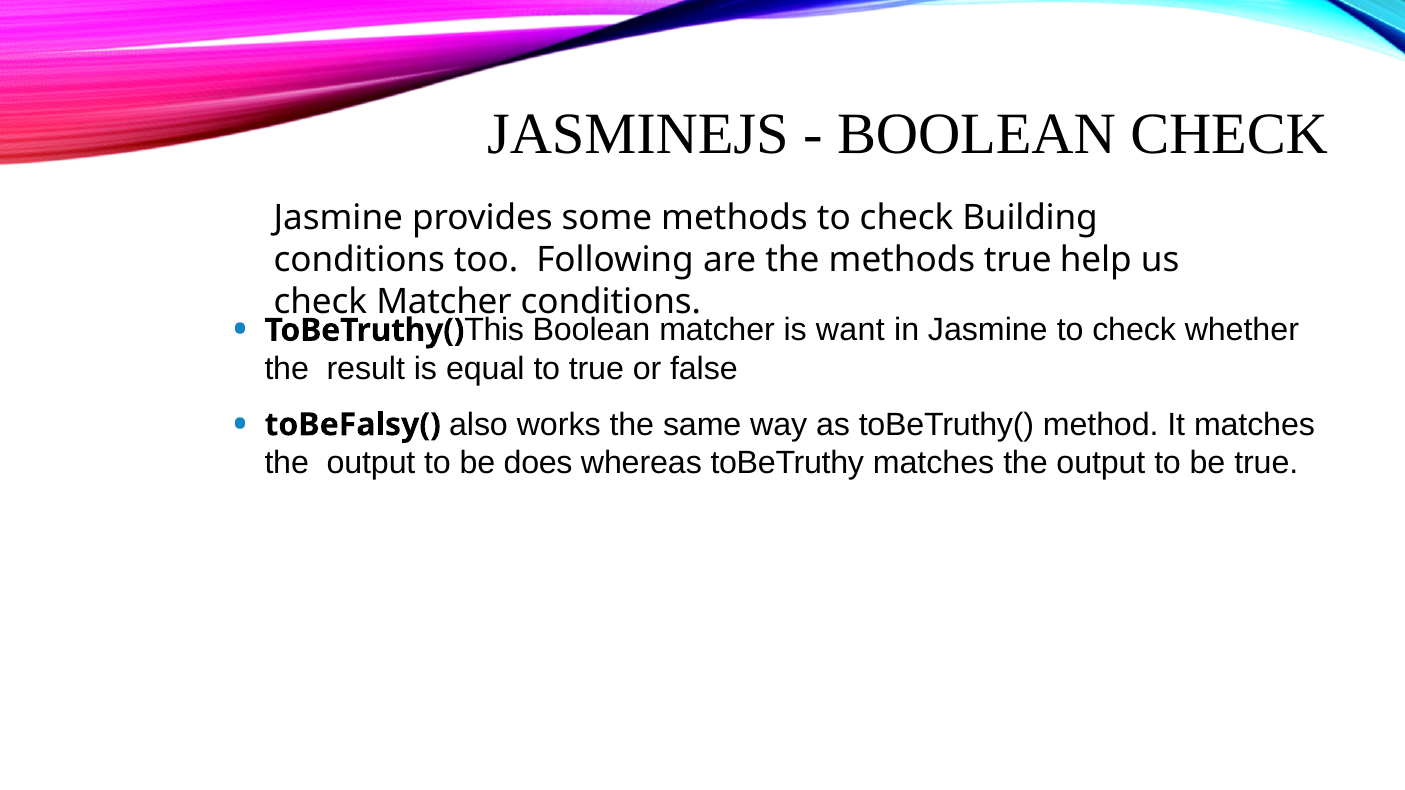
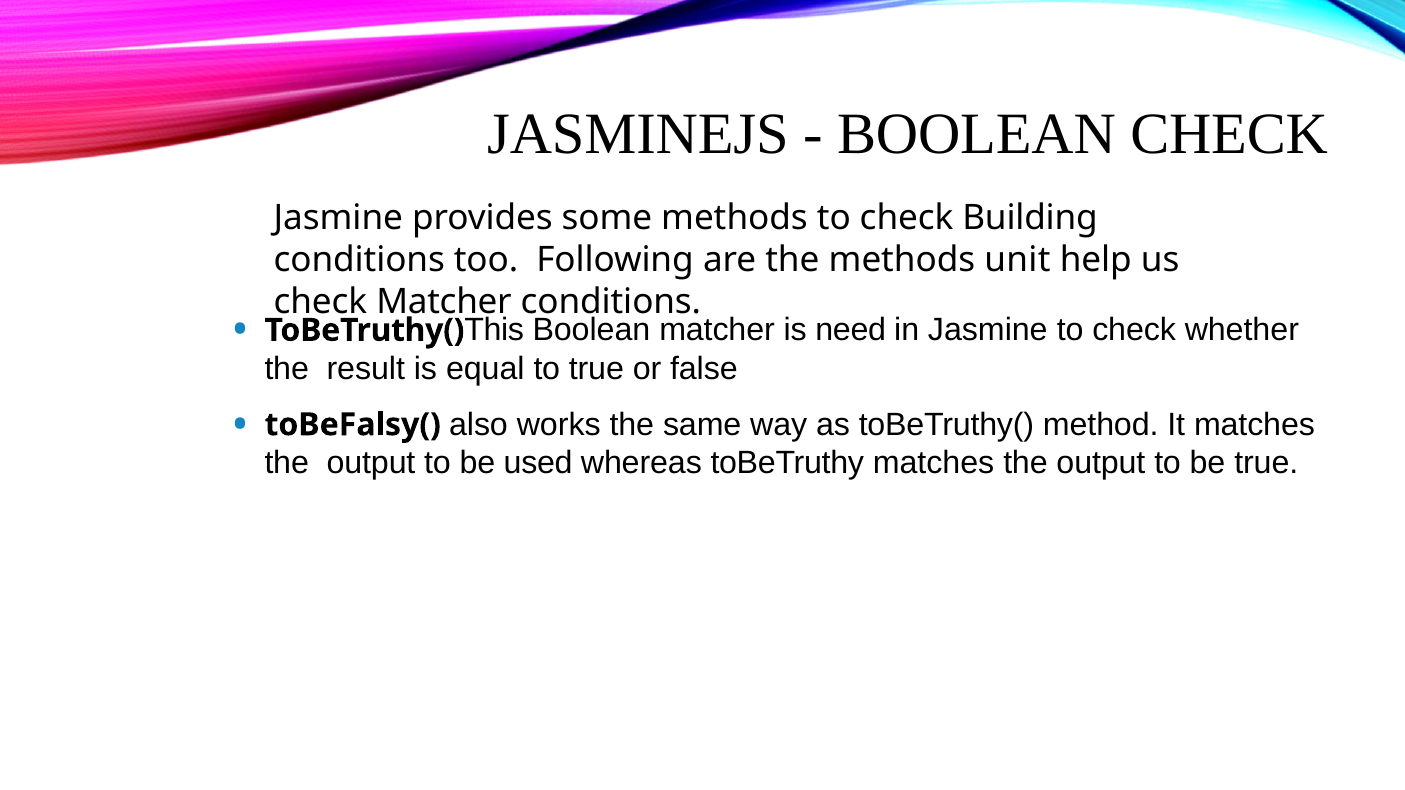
methods true: true -> unit
want: want -> need
does: does -> used
